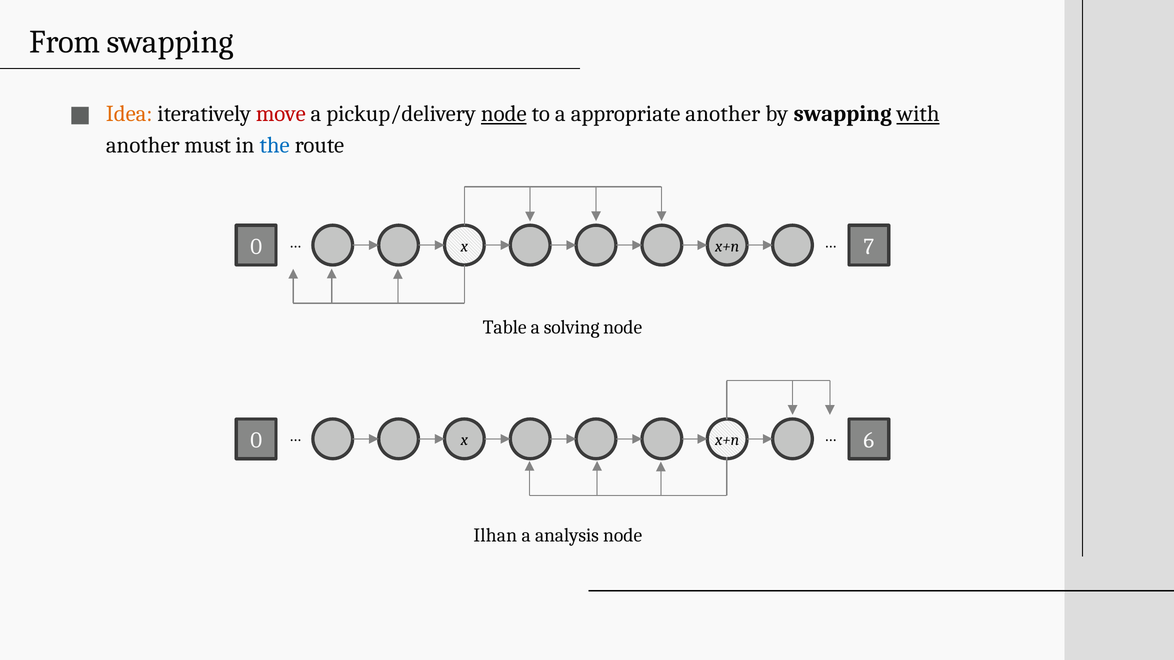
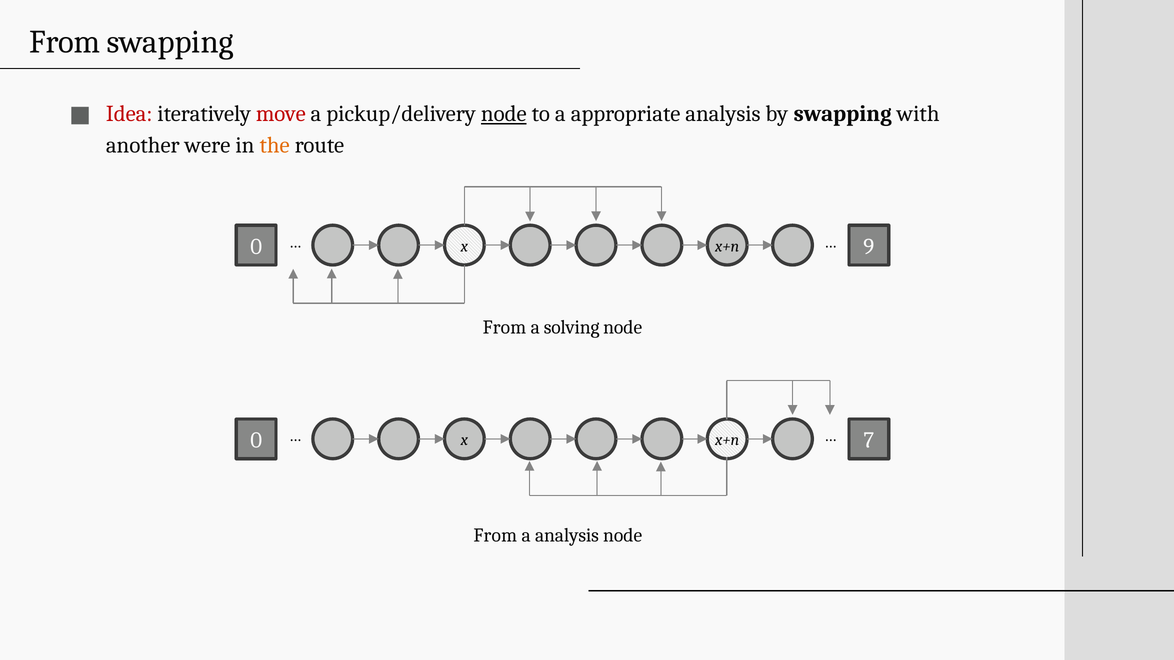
Idea colour: orange -> red
appropriate another: another -> analysis
with underline: present -> none
must: must -> were
the colour: blue -> orange
7: 7 -> 9
Table at (505, 328): Table -> From
6: 6 -> 7
Ilhan at (495, 535): Ilhan -> From
